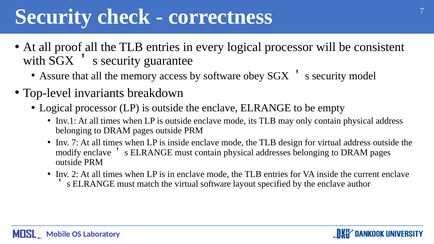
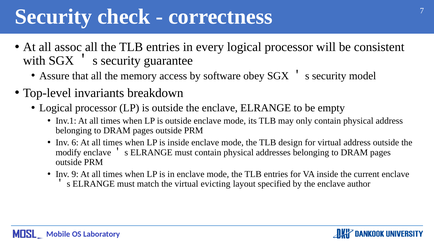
proof: proof -> assoc
Inv 7: 7 -> 6
2: 2 -> 9
virtual software: software -> evicting
